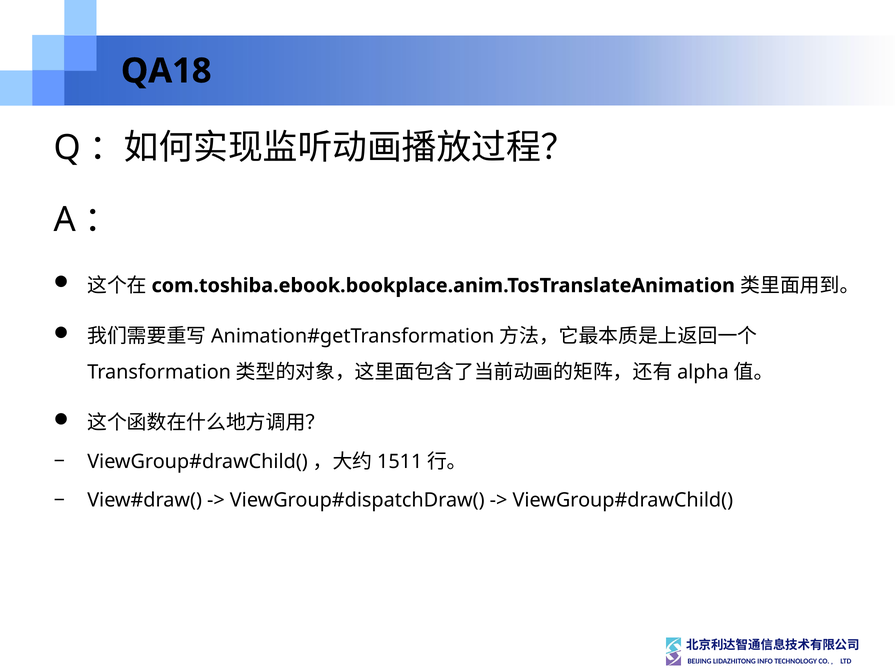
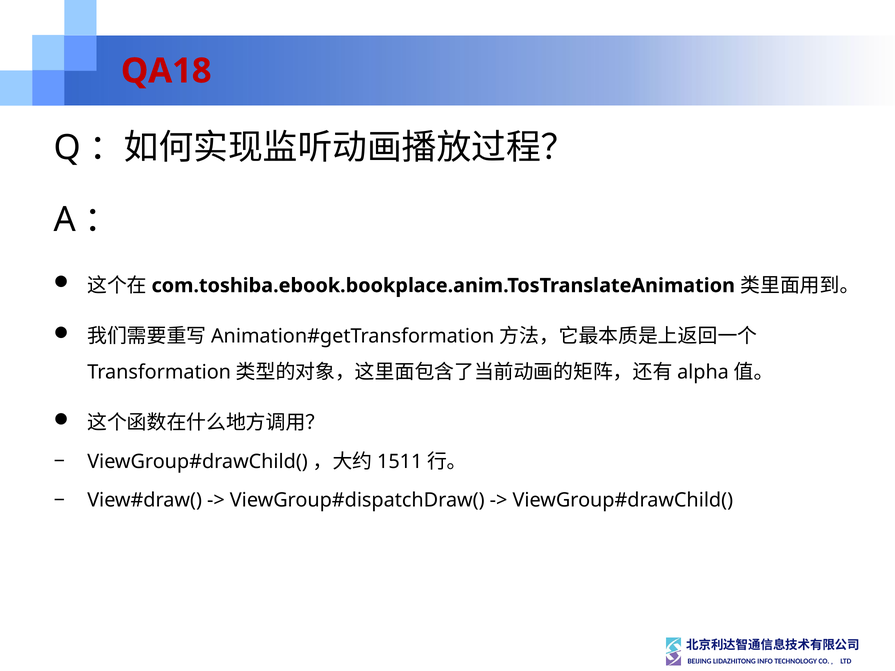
QA18 colour: black -> red
